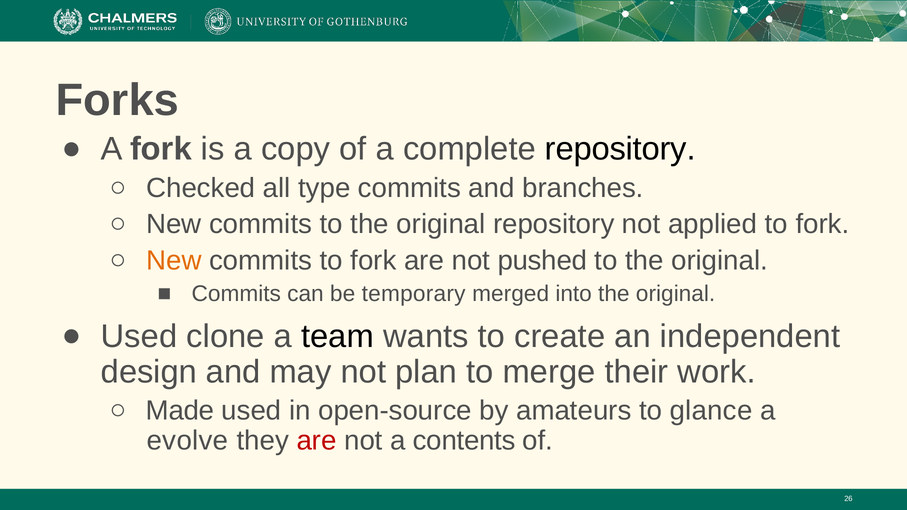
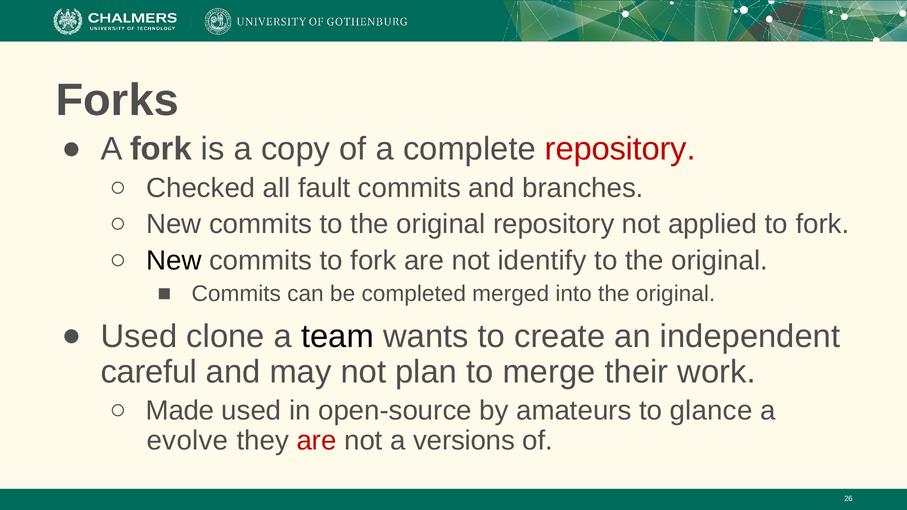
repository at (620, 149) colour: black -> red
type: type -> fault
New at (174, 261) colour: orange -> black
pushed: pushed -> identify
temporary: temporary -> completed
design: design -> careful
contents: contents -> versions
